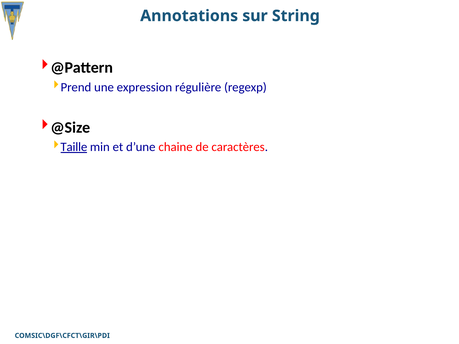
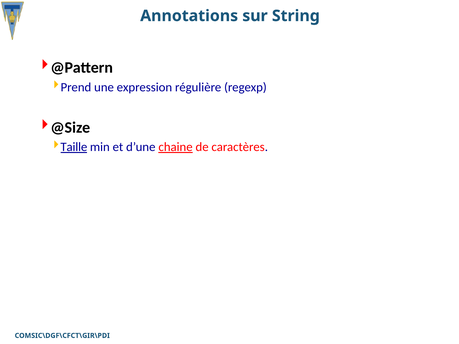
chaine underline: none -> present
